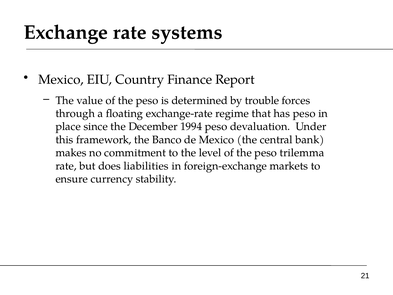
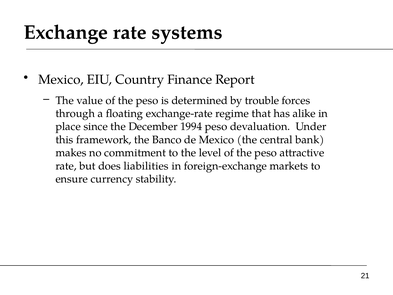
has peso: peso -> alike
trilemma: trilemma -> attractive
